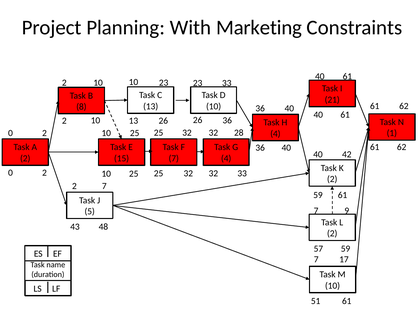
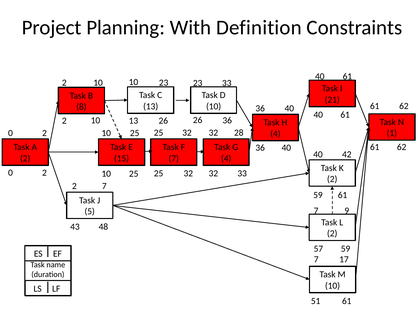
Marketing: Marketing -> Definition
